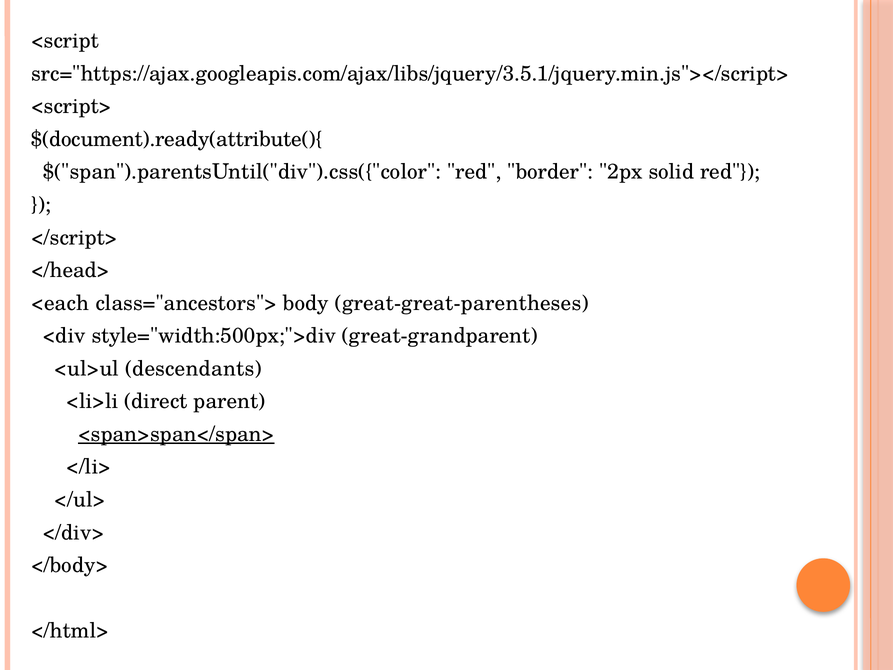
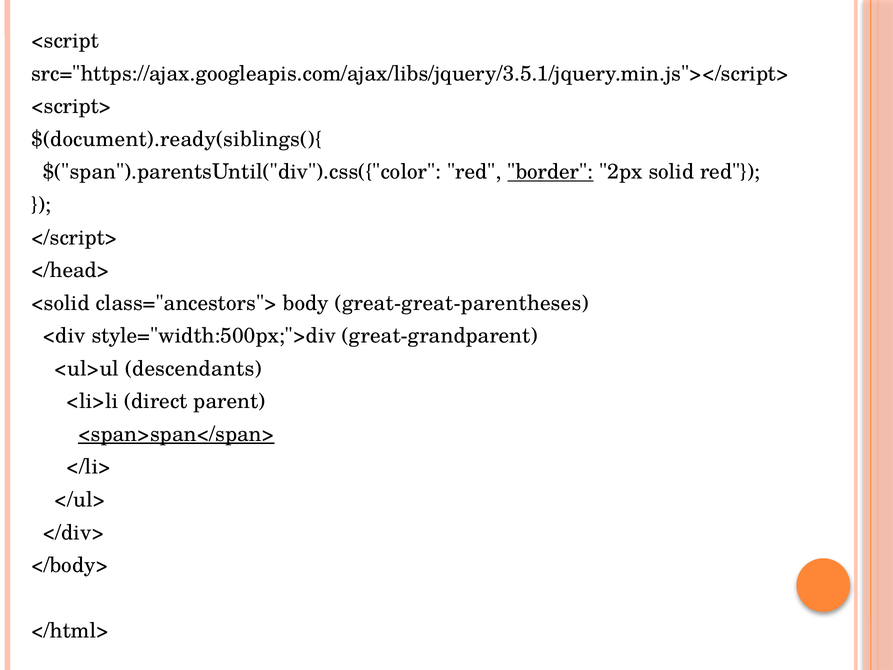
$(document).ready(attribute(){: $(document).ready(attribute(){ -> $(document).ready(siblings(){
border underline: none -> present
<each: <each -> <solid
